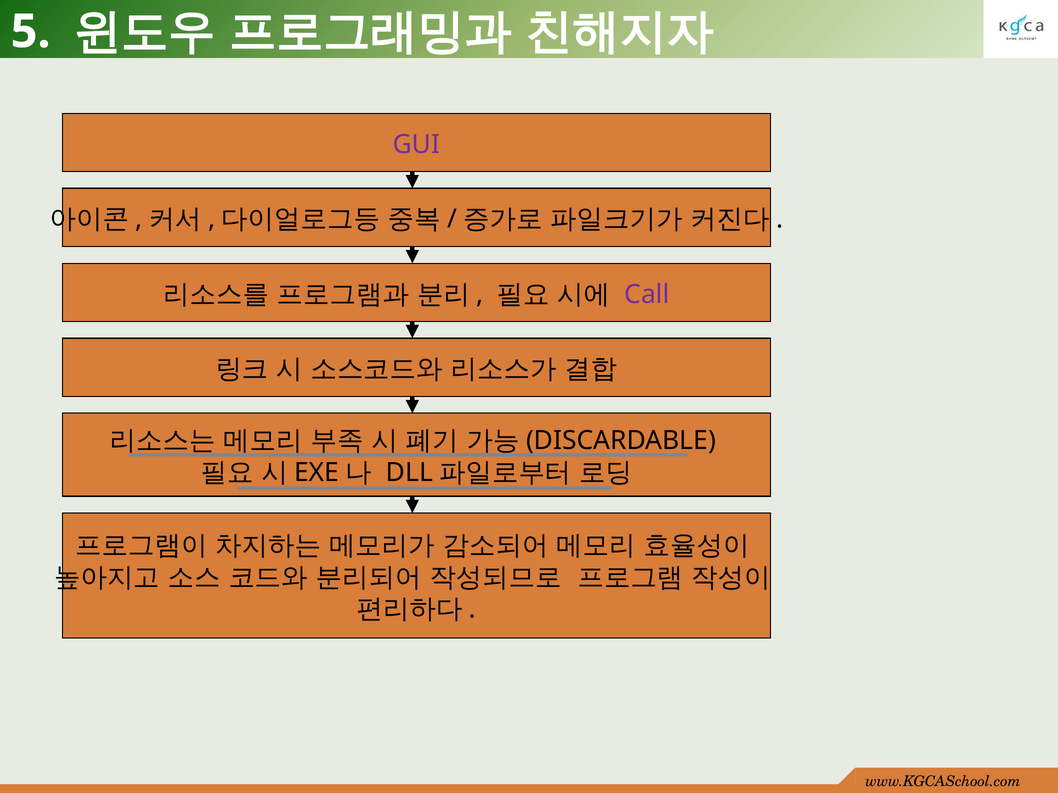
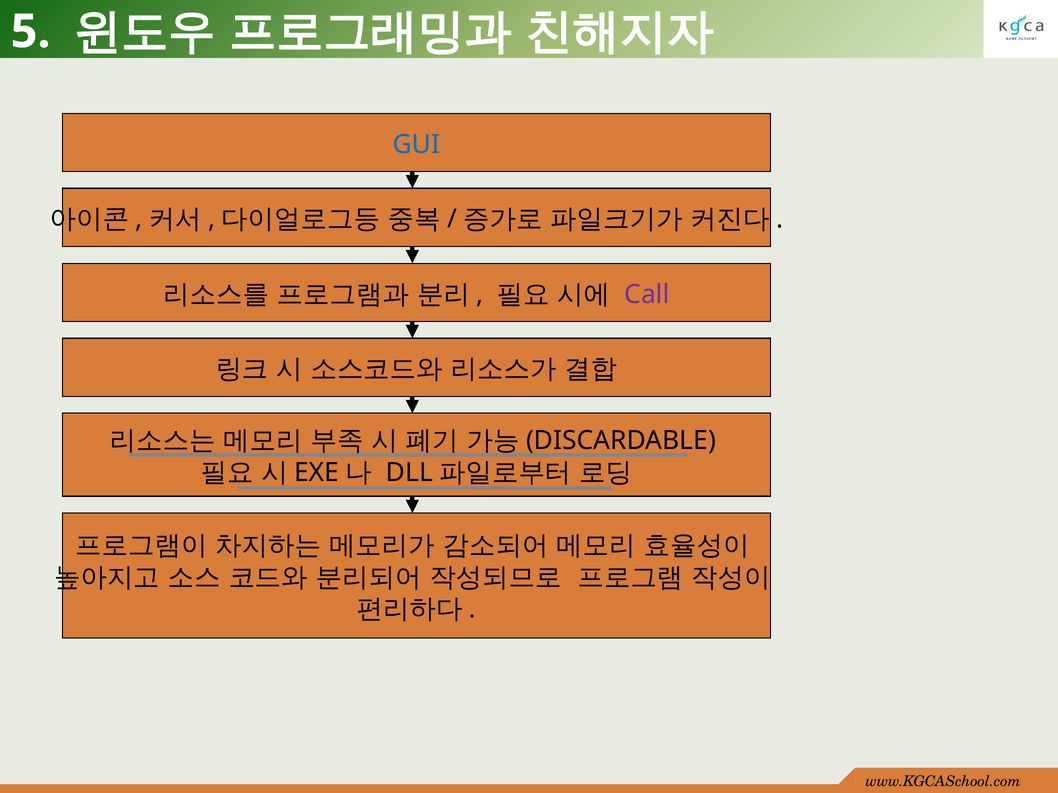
GUI colour: purple -> blue
